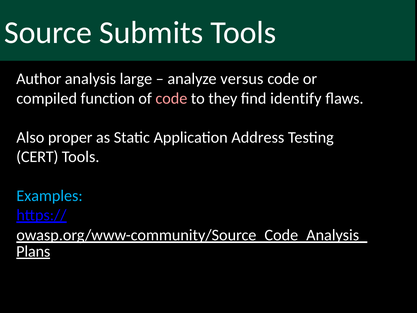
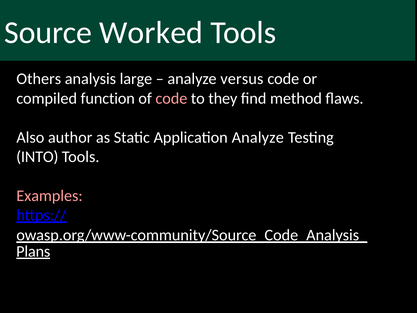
Submits: Submits -> Worked
Author: Author -> Others
identify: identify -> method
proper: proper -> author
Application Address: Address -> Analyze
CERT: CERT -> INTO
Examples colour: light blue -> pink
